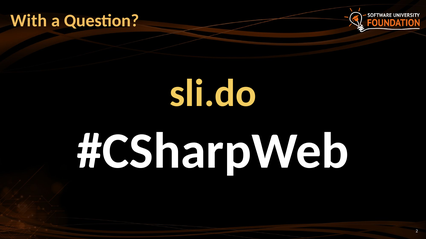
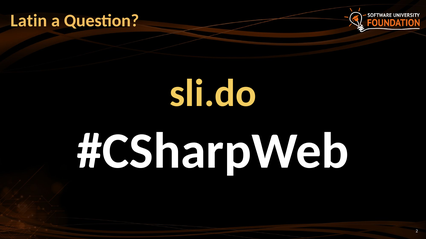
With: With -> Latin
